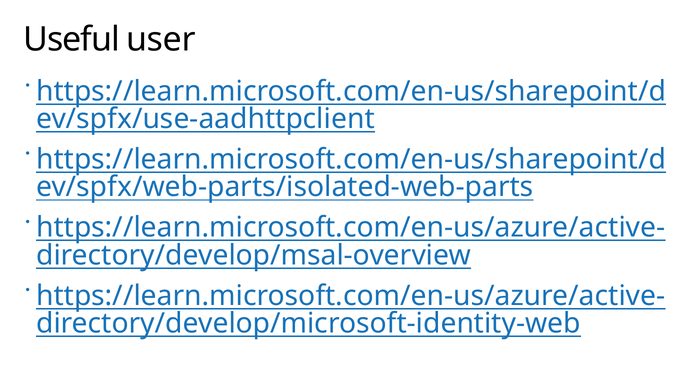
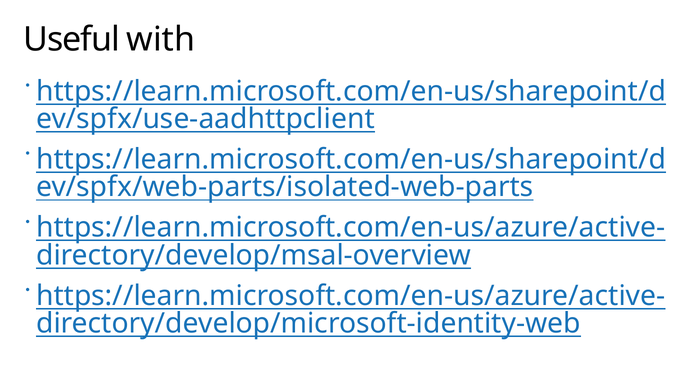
user: user -> with
